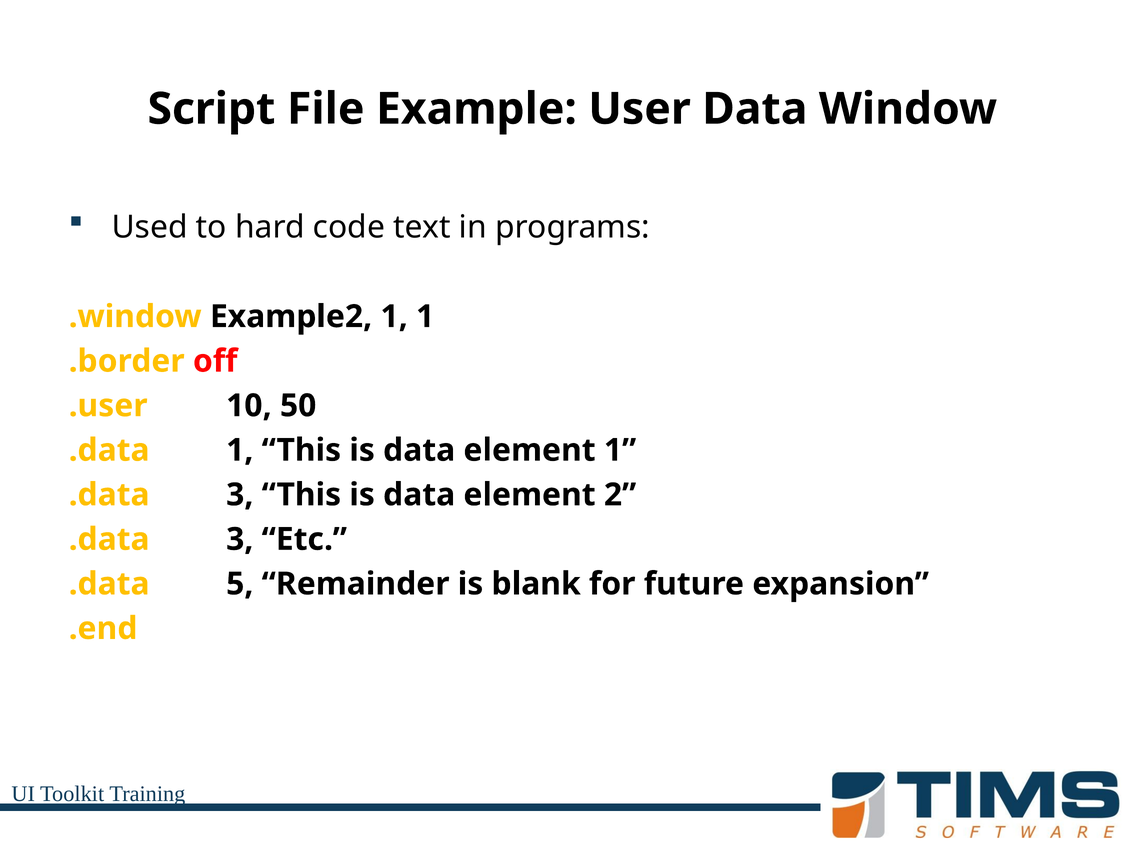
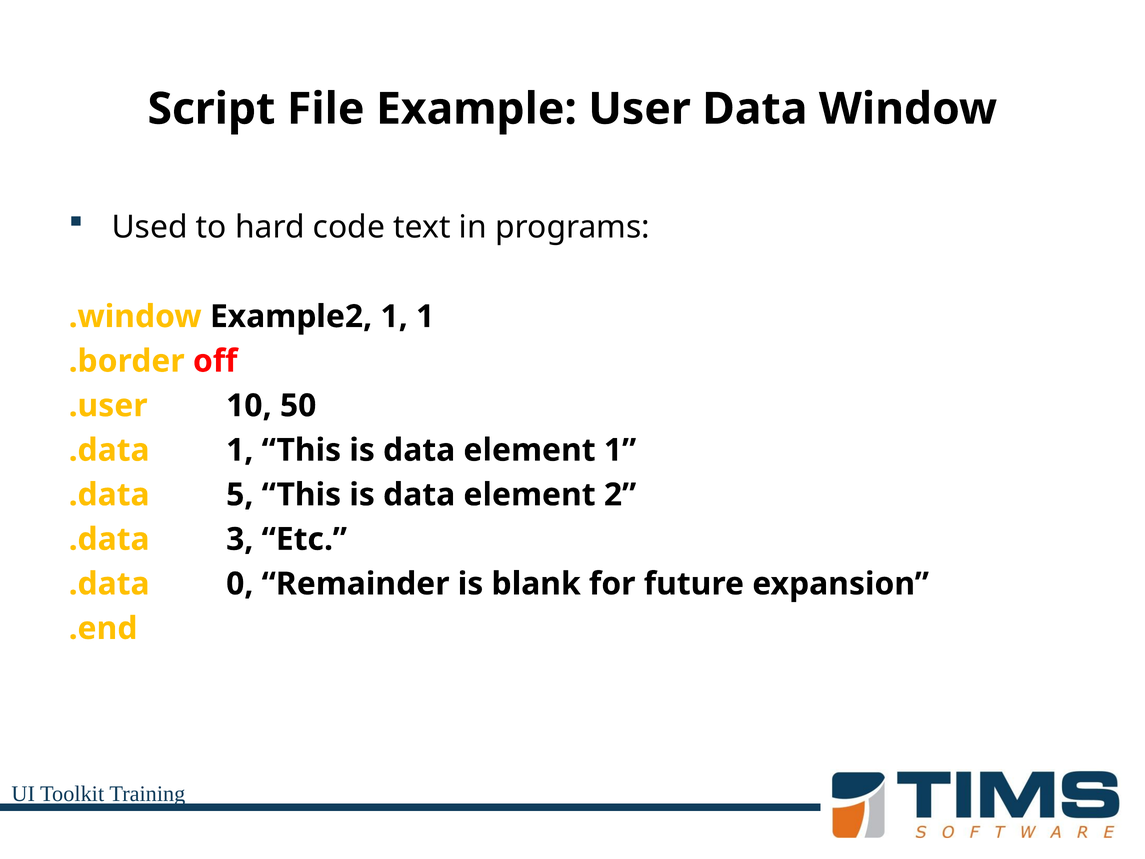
3 at (240, 495): 3 -> 5
5: 5 -> 0
